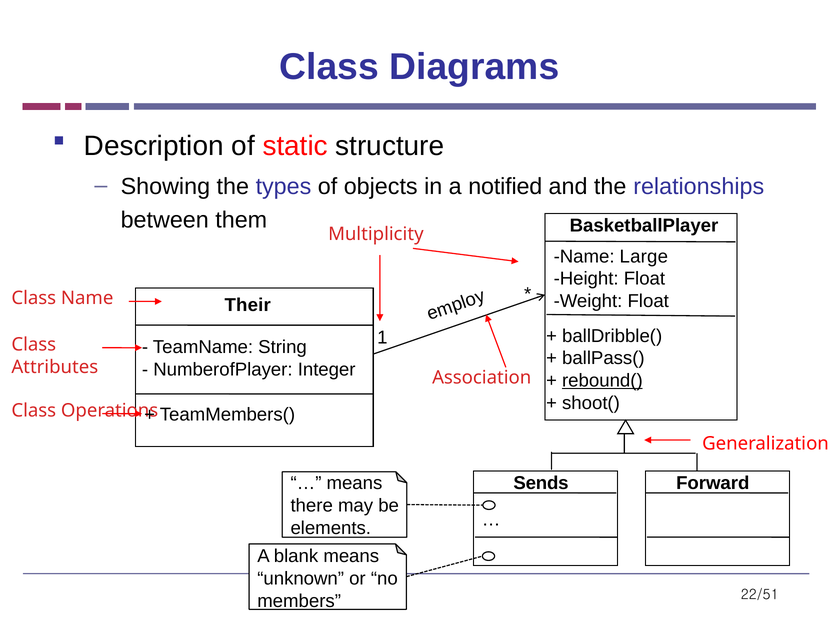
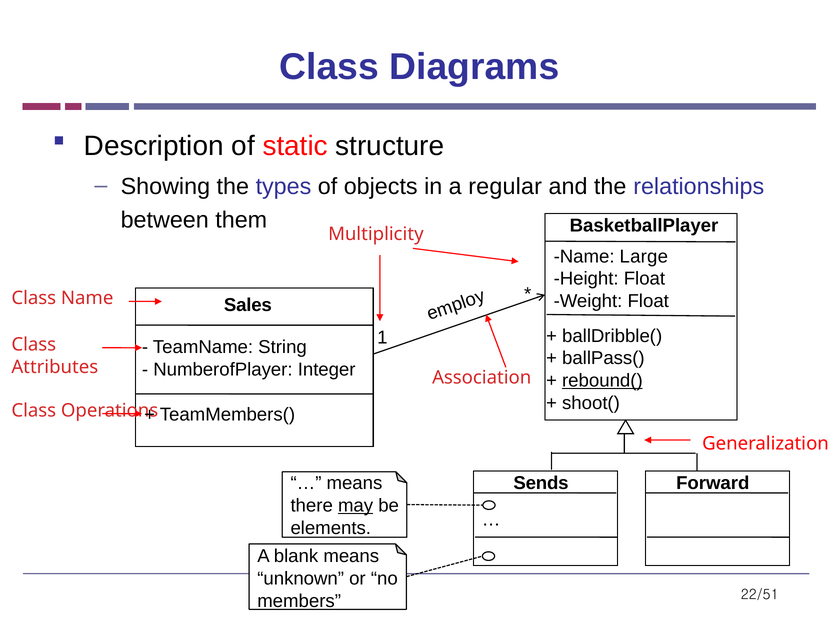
notified: notified -> regular
Their: Their -> Sales
may underline: none -> present
